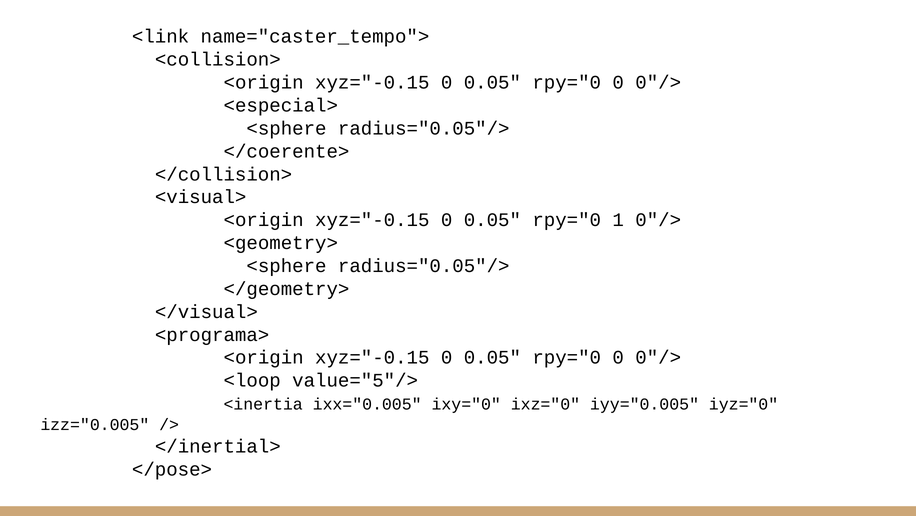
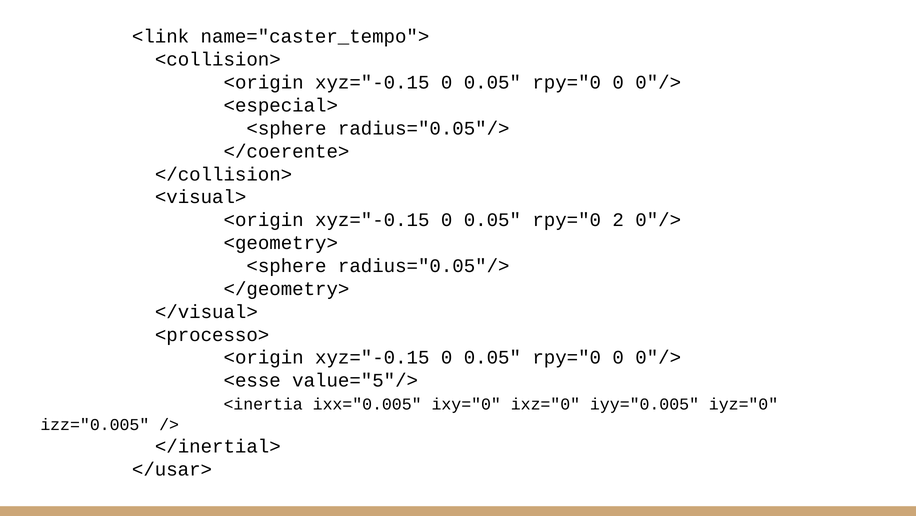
1: 1 -> 2
<programa>: <programa> -> <processo>
<loop: <loop -> <esse
</pose>: </pose> -> </usar>
